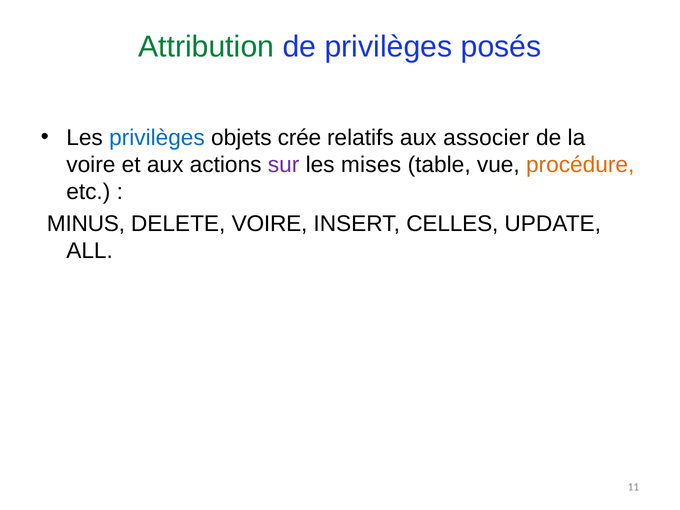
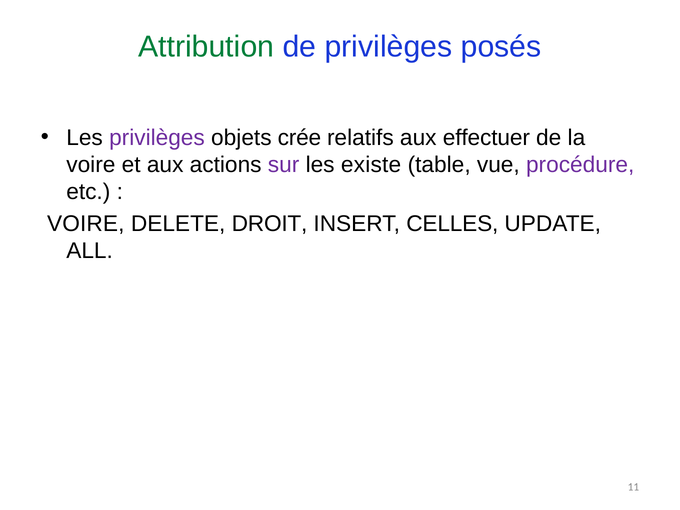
privilèges at (157, 138) colour: blue -> purple
associer: associer -> effectuer
mises: mises -> existe
procédure colour: orange -> purple
MINUS at (86, 224): MINUS -> VOIRE
DELETE VOIRE: VOIRE -> DROIT
